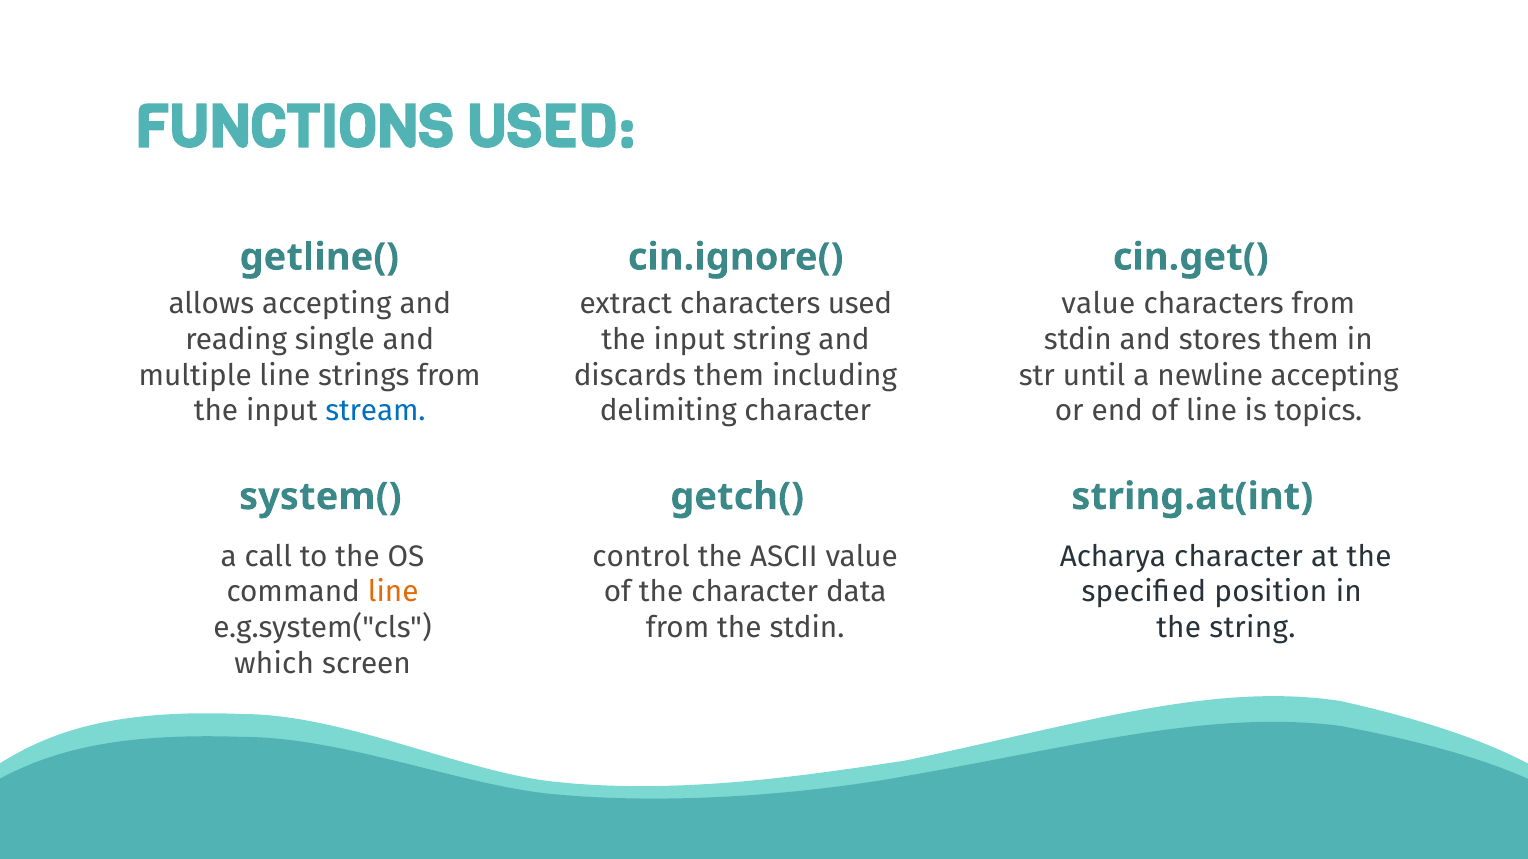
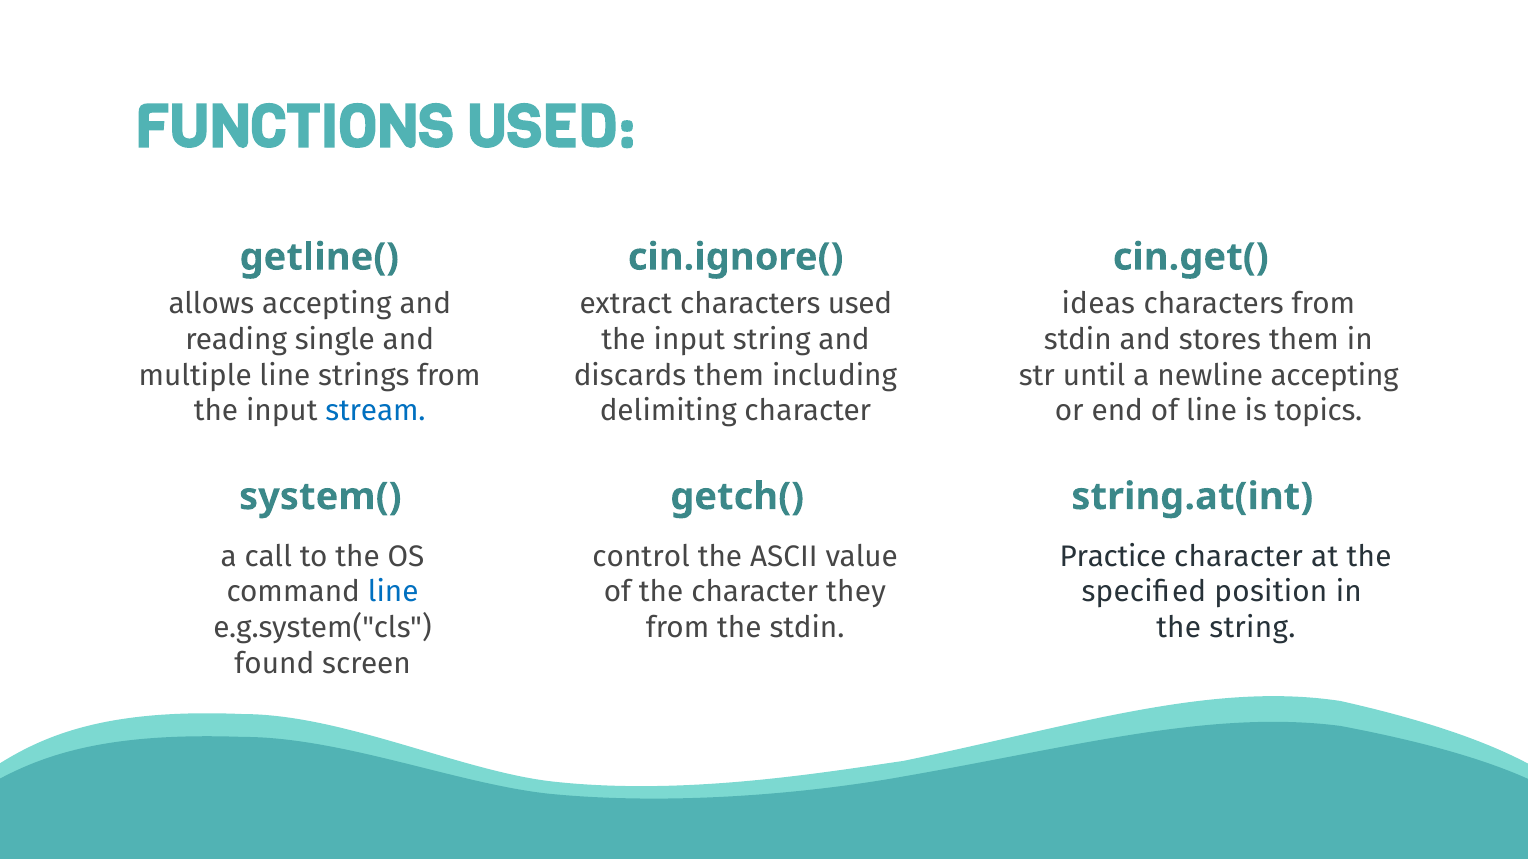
value at (1098, 304): value -> ideas
Acharya: Acharya -> Practice
line at (393, 592) colour: orange -> blue
data: data -> they
which: which -> found
